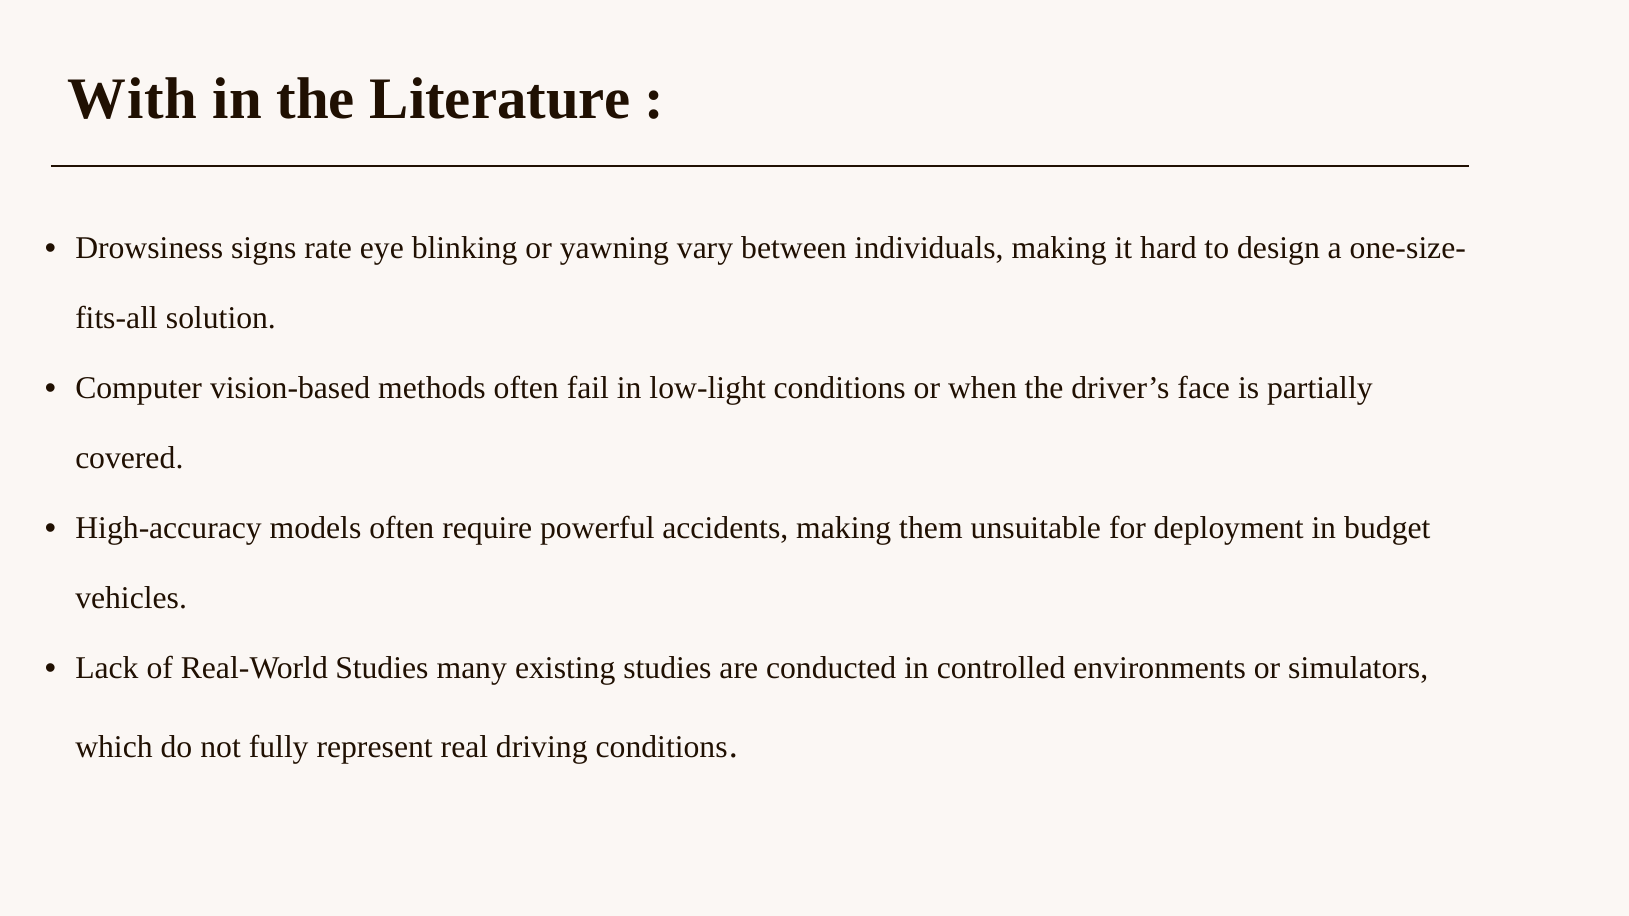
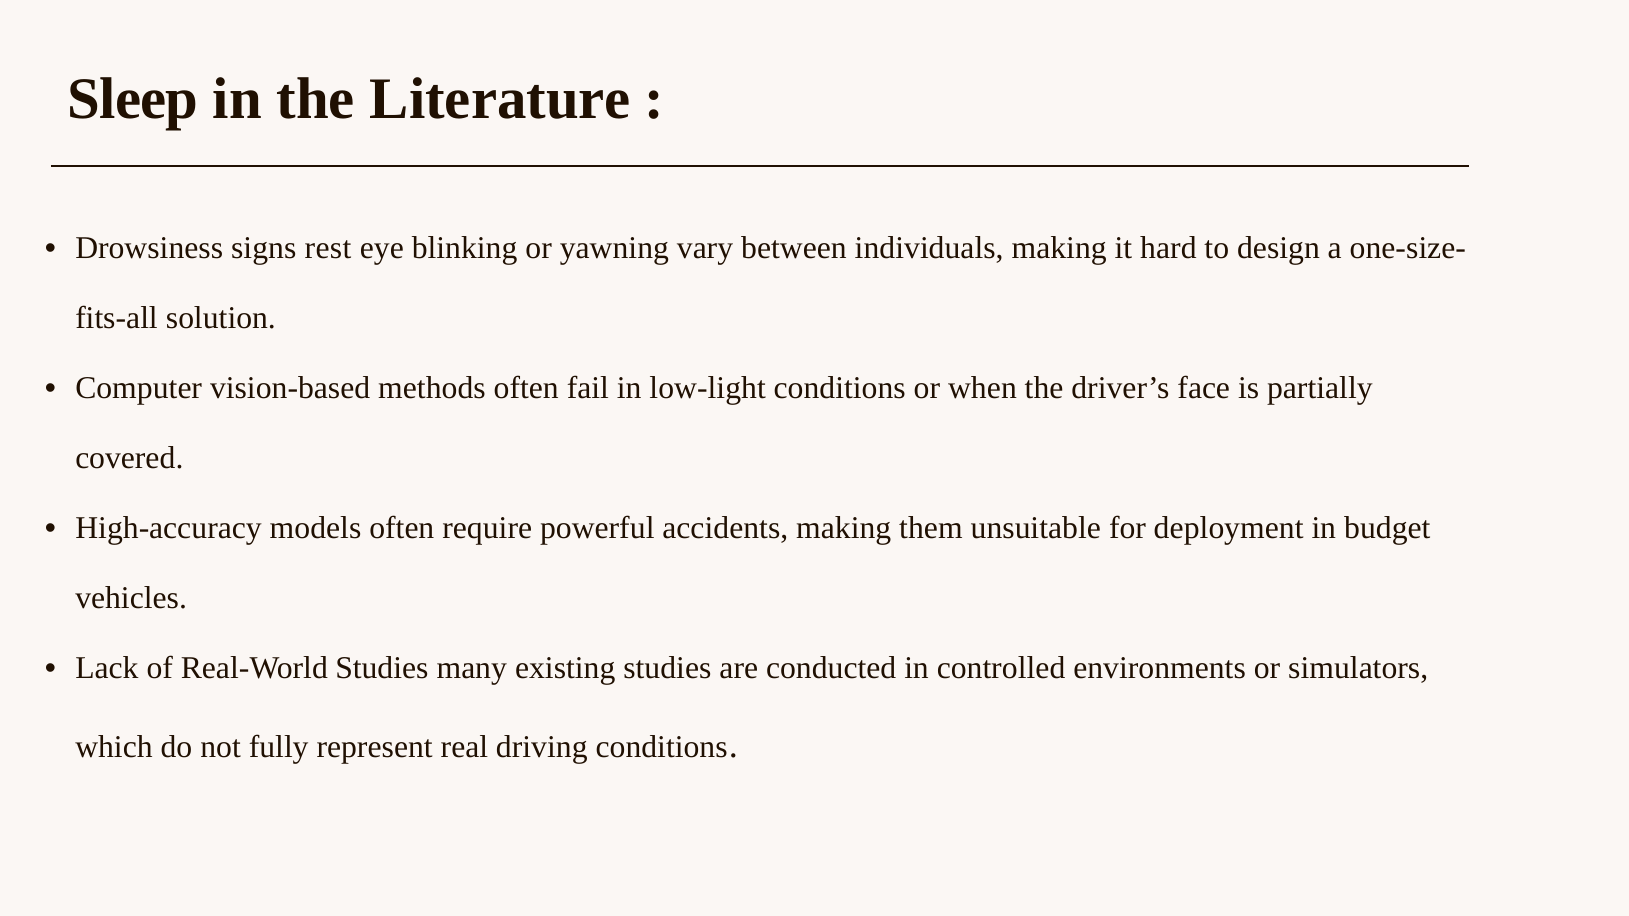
With: With -> Sleep
rate: rate -> rest
